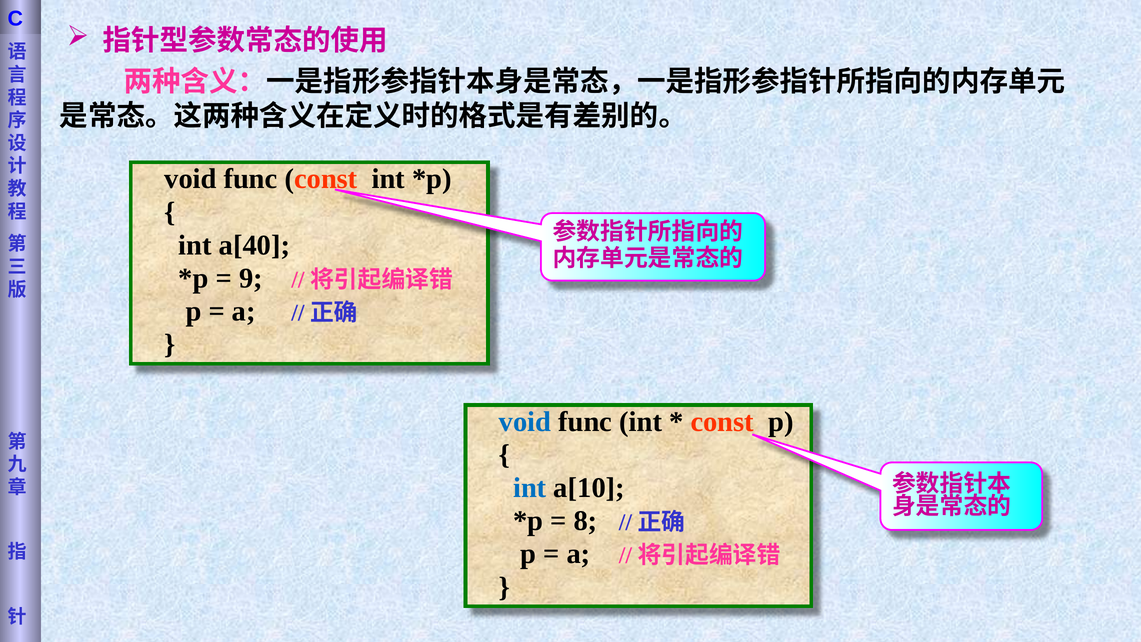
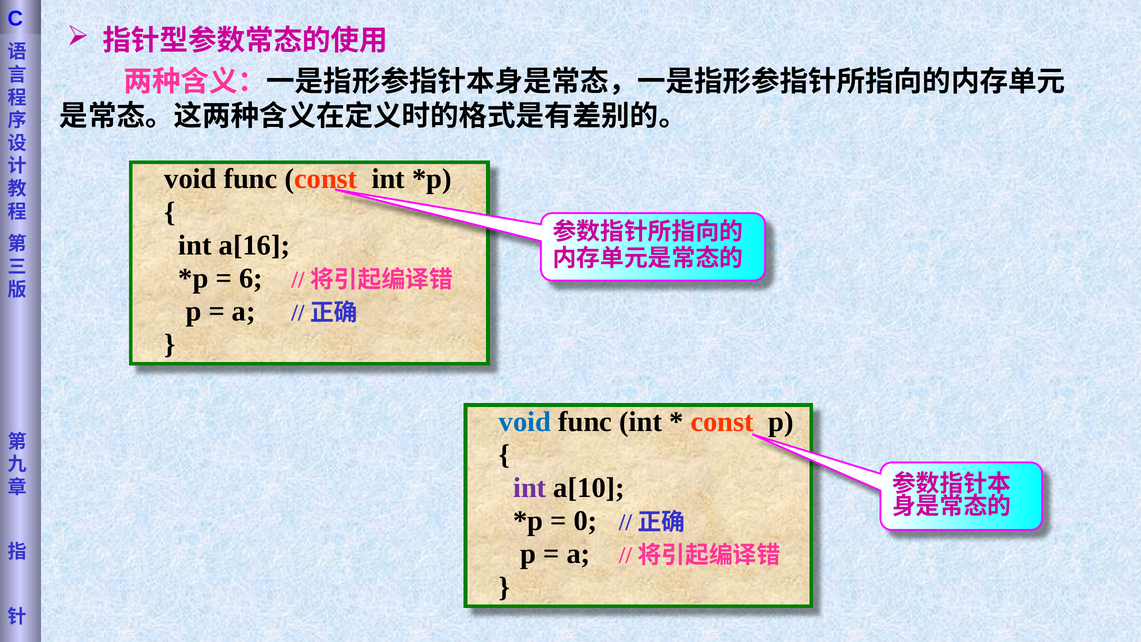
a[40: a[40 -> a[16
9: 9 -> 6
int at (530, 488) colour: blue -> purple
8: 8 -> 0
